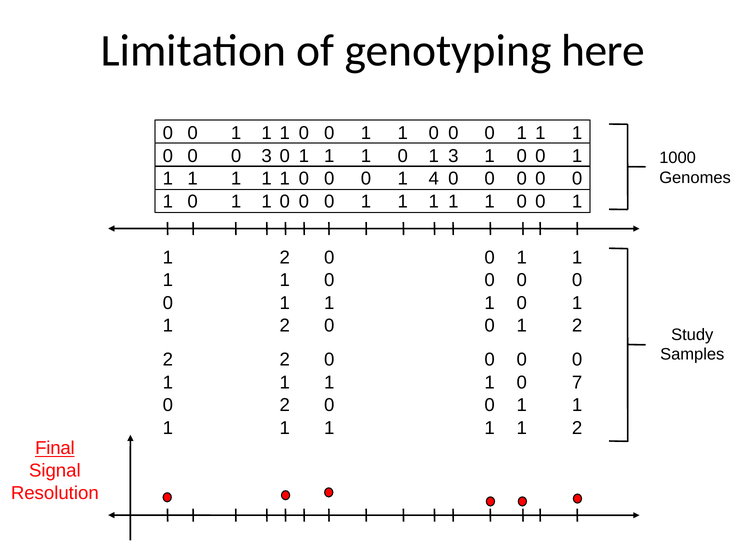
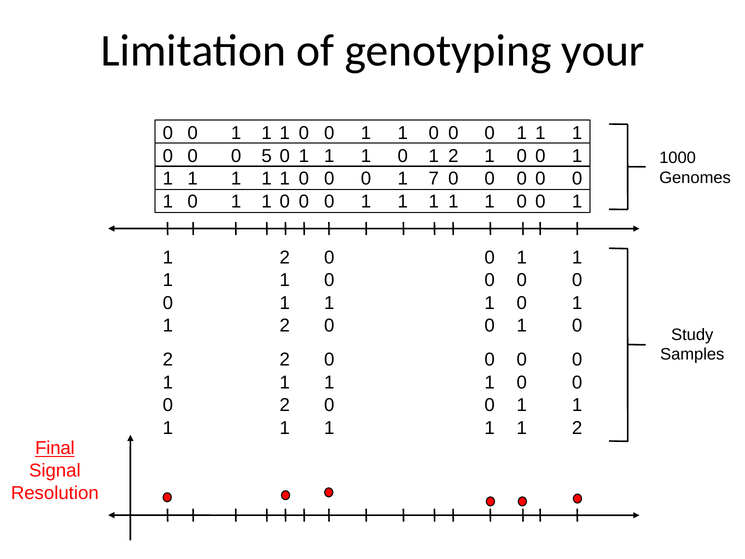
here: here -> your
0 3: 3 -> 5
1 1 1 3: 3 -> 2
4: 4 -> 7
2 at (577, 326): 2 -> 0
7 at (577, 382): 7 -> 0
